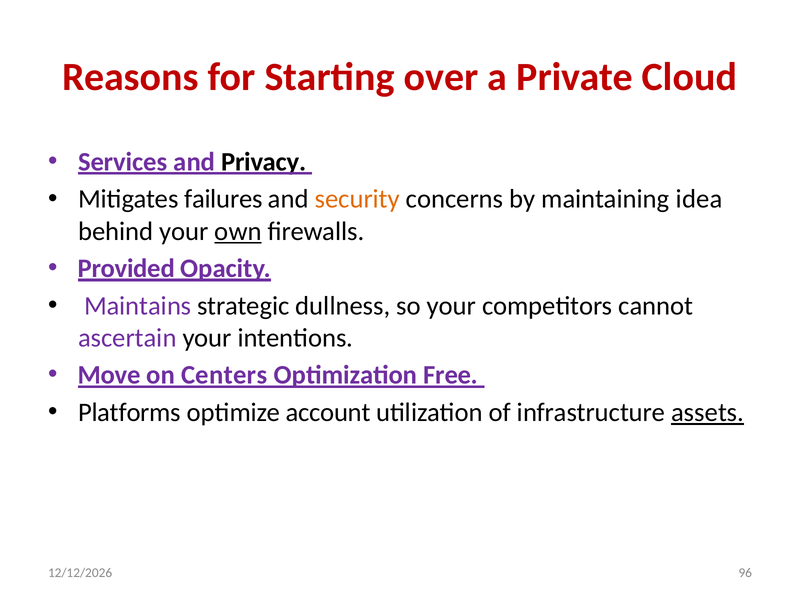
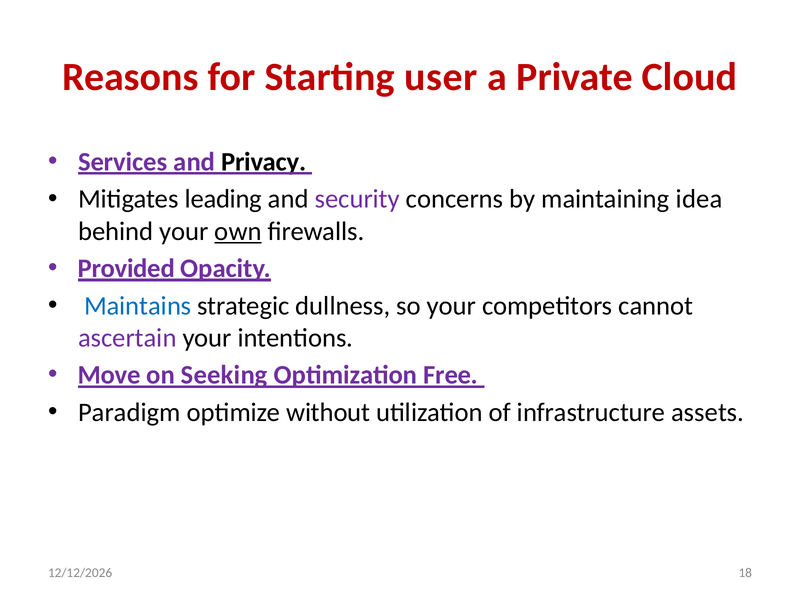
over: over -> user
failures: failures -> leading
security colour: orange -> purple
Maintains colour: purple -> blue
Centers: Centers -> Seeking
Platforms: Platforms -> Paradigm
account: account -> without
assets underline: present -> none
96: 96 -> 18
